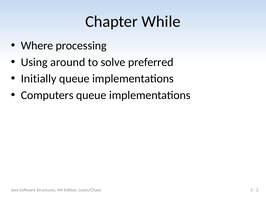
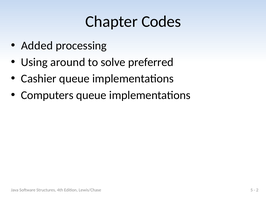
While: While -> Codes
Where: Where -> Added
Initially: Initially -> Cashier
